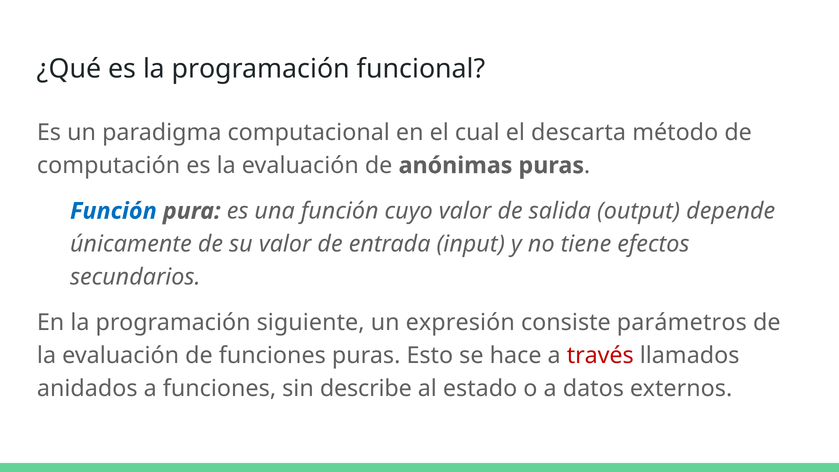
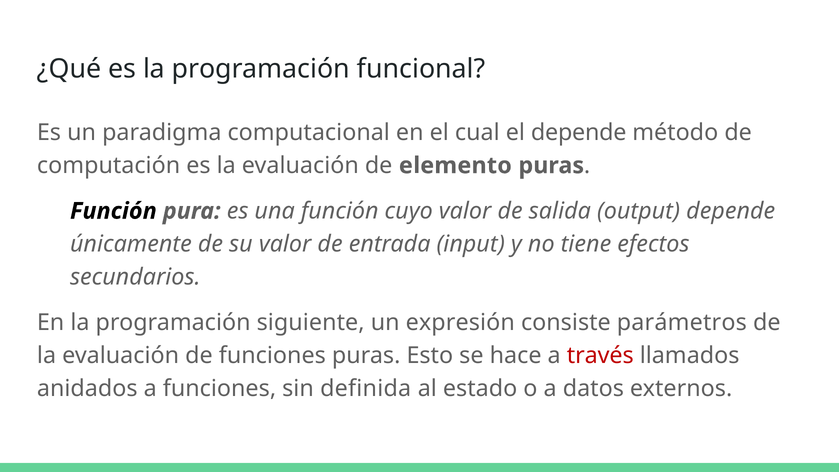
el descarta: descarta -> depende
anónimas: anónimas -> elemento
Función at (113, 211) colour: blue -> black
describe: describe -> definida
